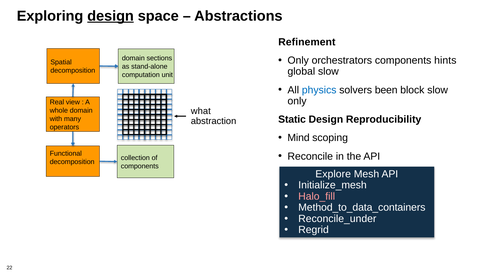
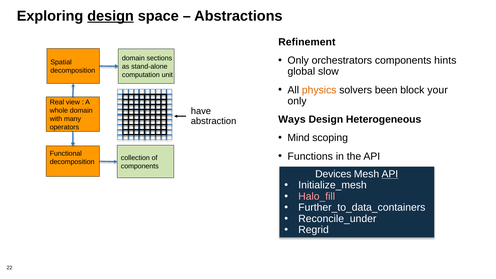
physics colour: blue -> orange
block slow: slow -> your
what: what -> have
Static: Static -> Ways
Reproducibility: Reproducibility -> Heterogeneous
Reconcile: Reconcile -> Functions
Explore: Explore -> Devices
API at (390, 174) underline: none -> present
Method_to_data_containers: Method_to_data_containers -> Further_to_data_containers
